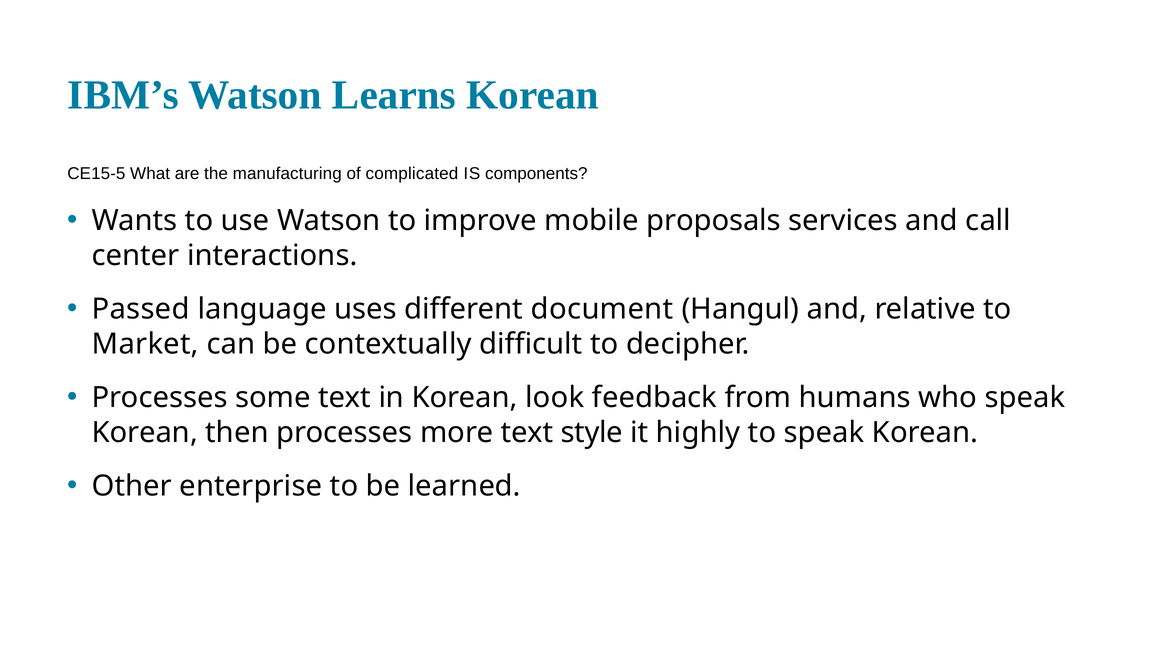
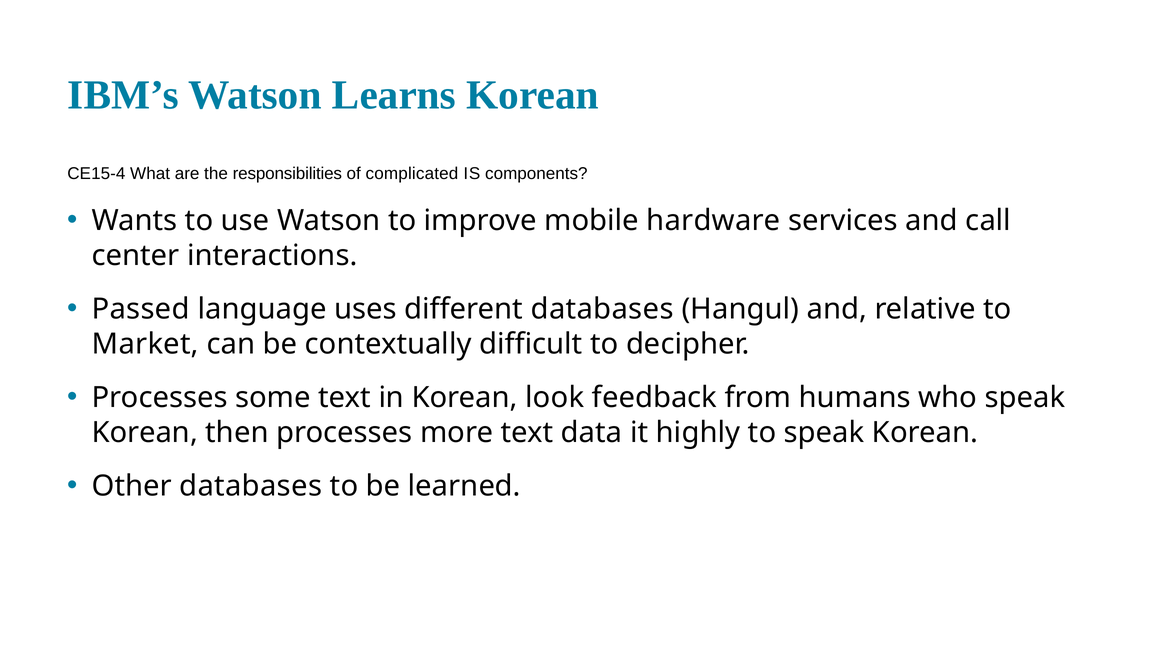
15-5: 15-5 -> 15-4
manufacturing: manufacturing -> responsibilities
proposals: proposals -> hardware
different document: document -> databases
style: style -> data
Other enterprise: enterprise -> databases
